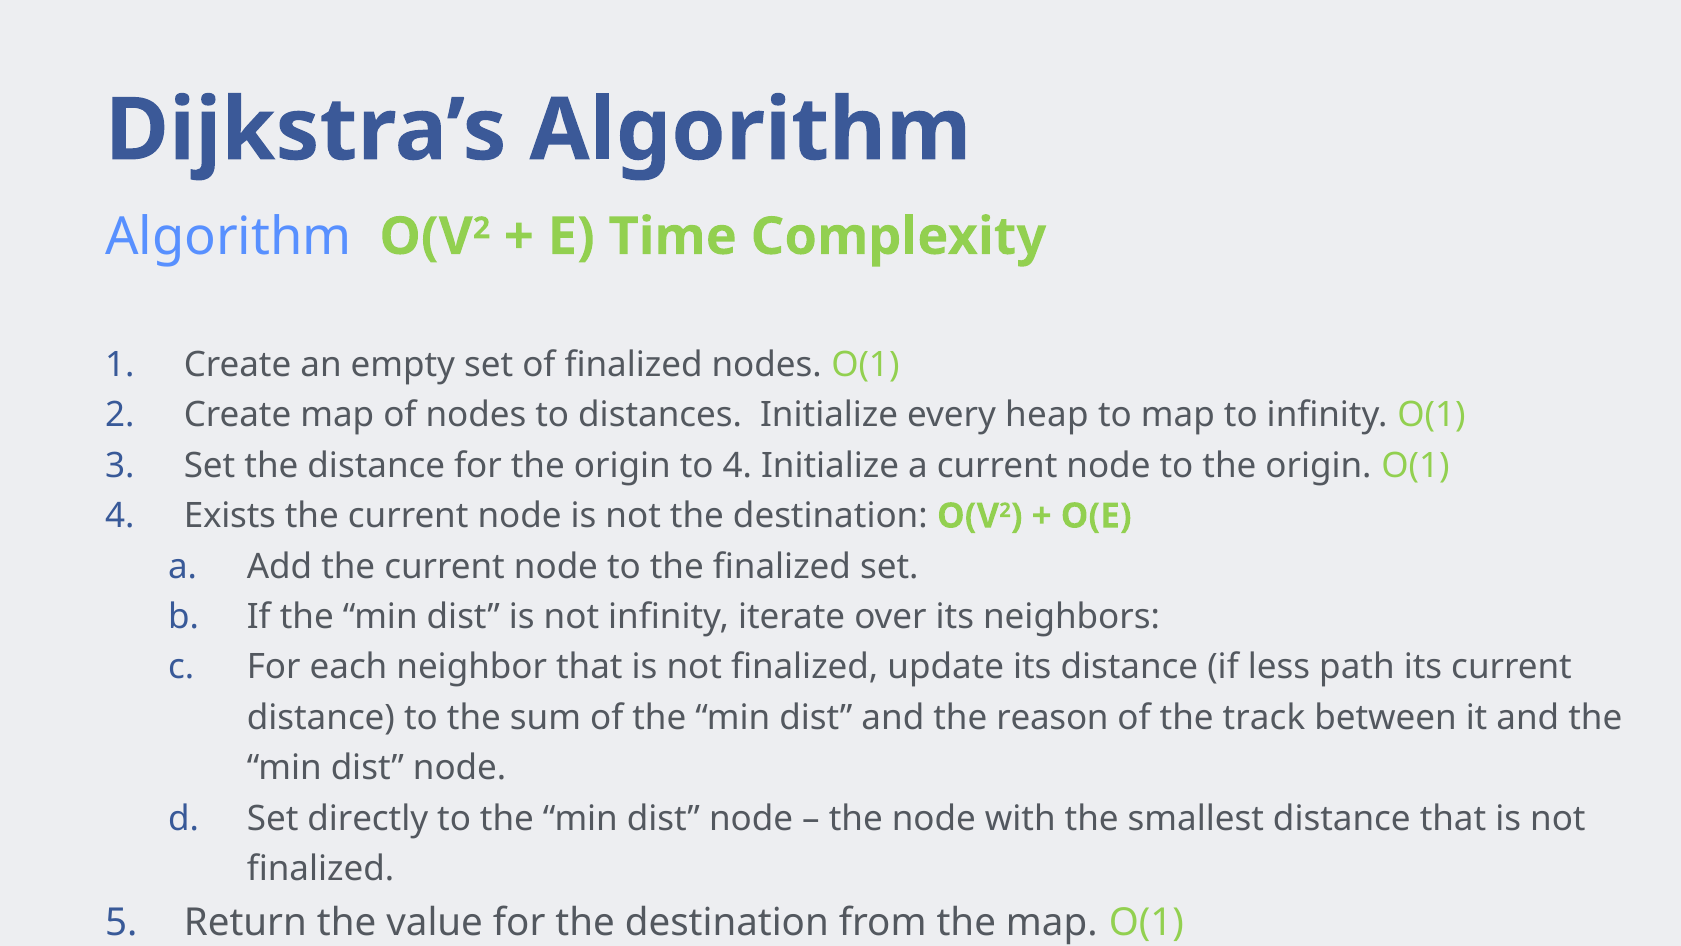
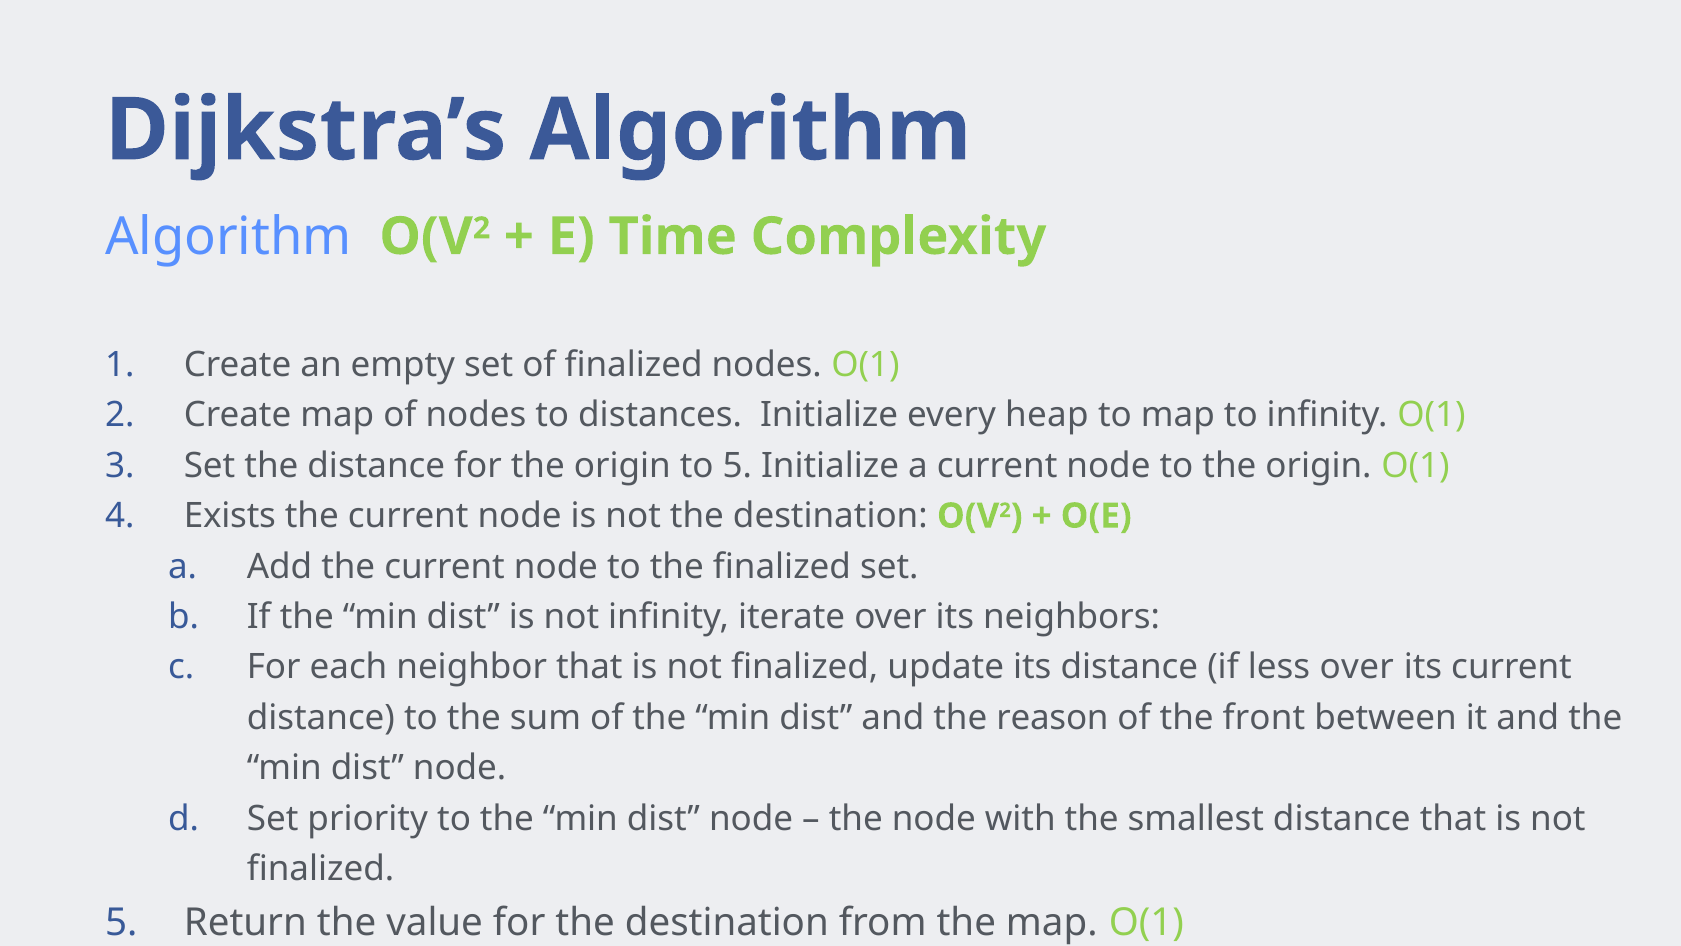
to 4: 4 -> 5
less path: path -> over
track: track -> front
directly: directly -> priority
